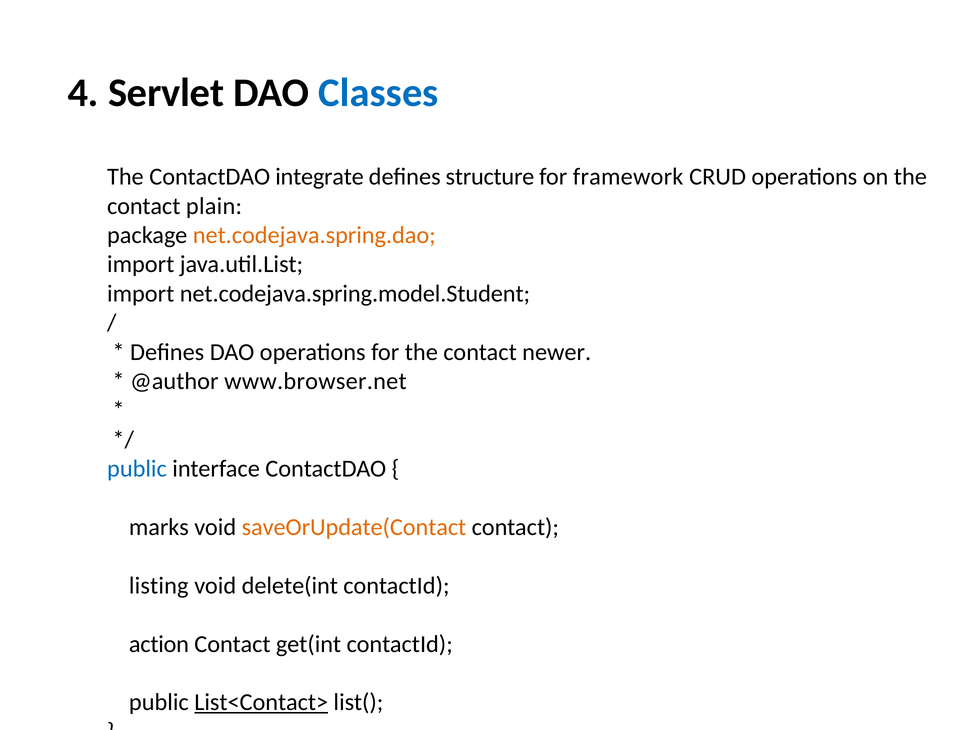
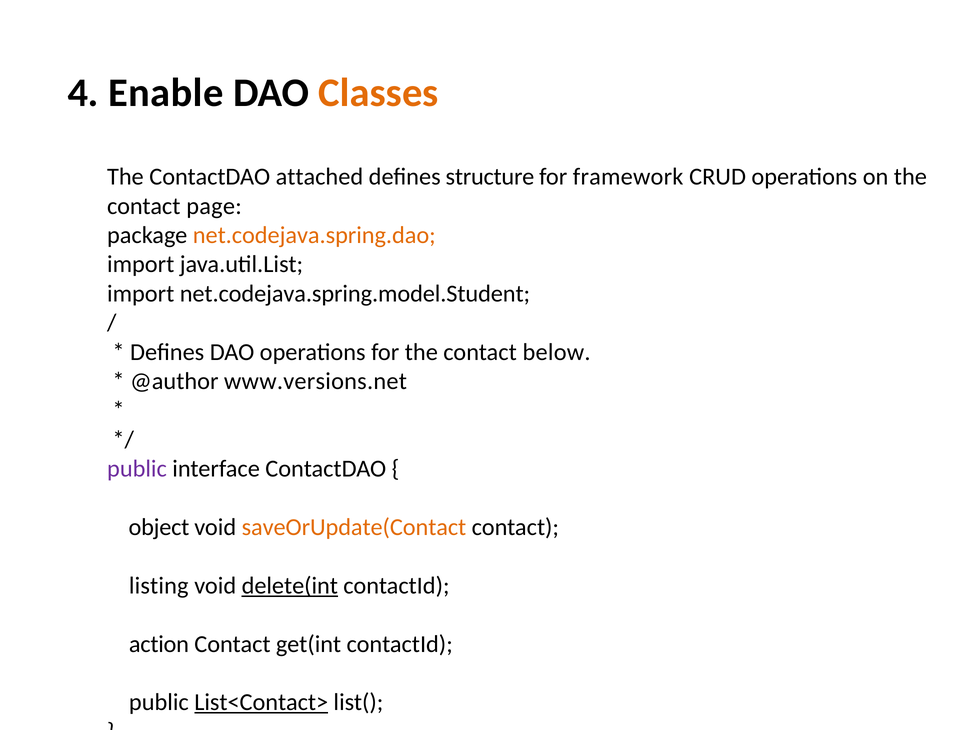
Servlet: Servlet -> Enable
Classes colour: blue -> orange
integrate: integrate -> attached
plain: plain -> page
newer: newer -> below
www.browser.net: www.browser.net -> www.versions.net
public at (137, 469) colour: blue -> purple
marks: marks -> object
delete(int underline: none -> present
